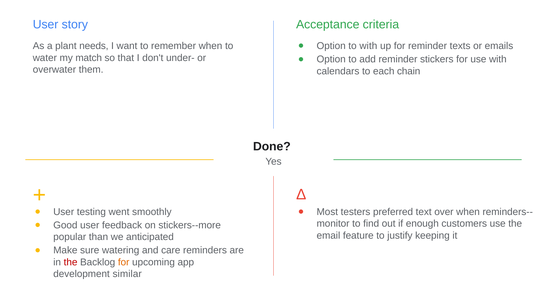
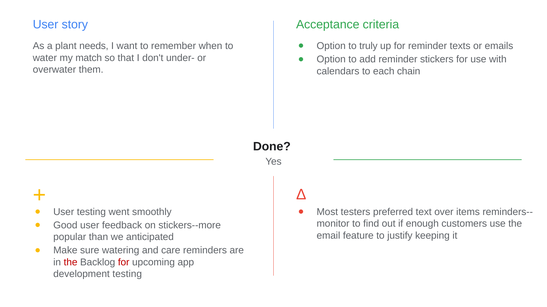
to with: with -> truly
over when: when -> items
for at (124, 263) colour: orange -> red
development similar: similar -> testing
